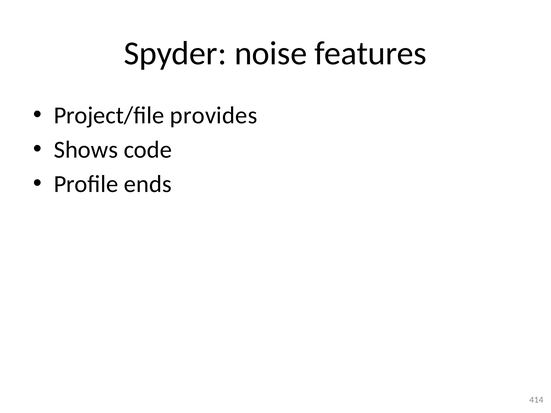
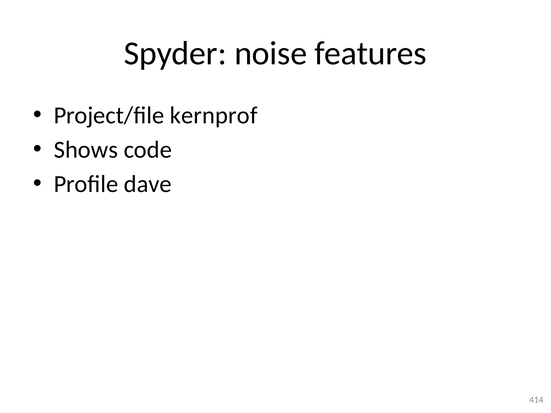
provides: provides -> kernprof
ends: ends -> dave
